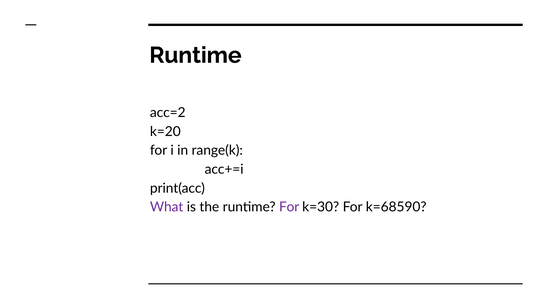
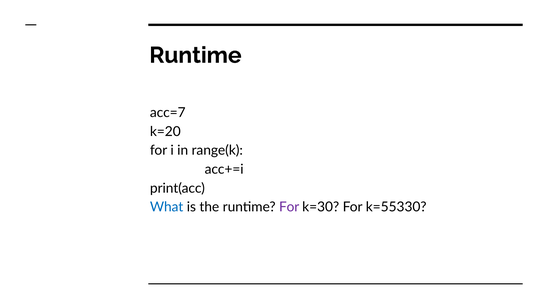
acc=2: acc=2 -> acc=7
What colour: purple -> blue
k=68590: k=68590 -> k=55330
